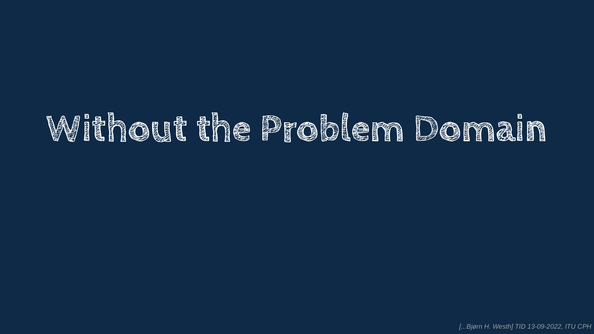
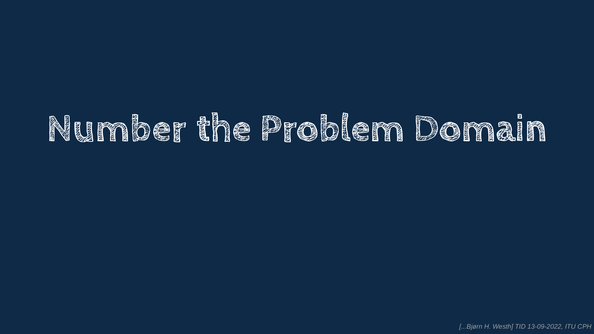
Without: Without -> Number
